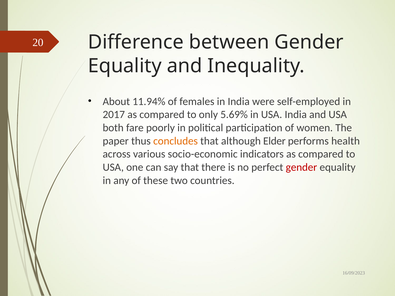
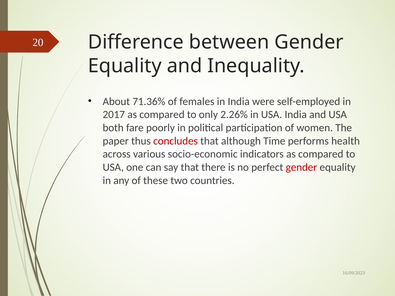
11.94%: 11.94% -> 71.36%
5.69%: 5.69% -> 2.26%
concludes colour: orange -> red
Elder: Elder -> Time
